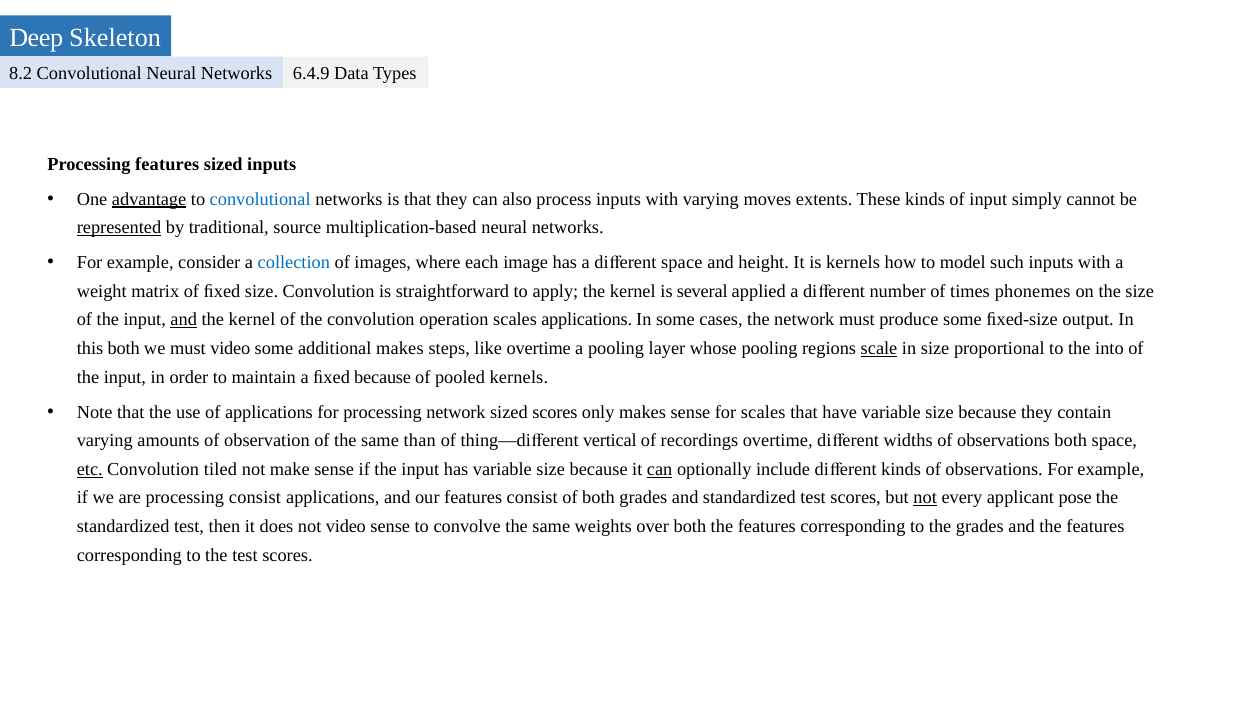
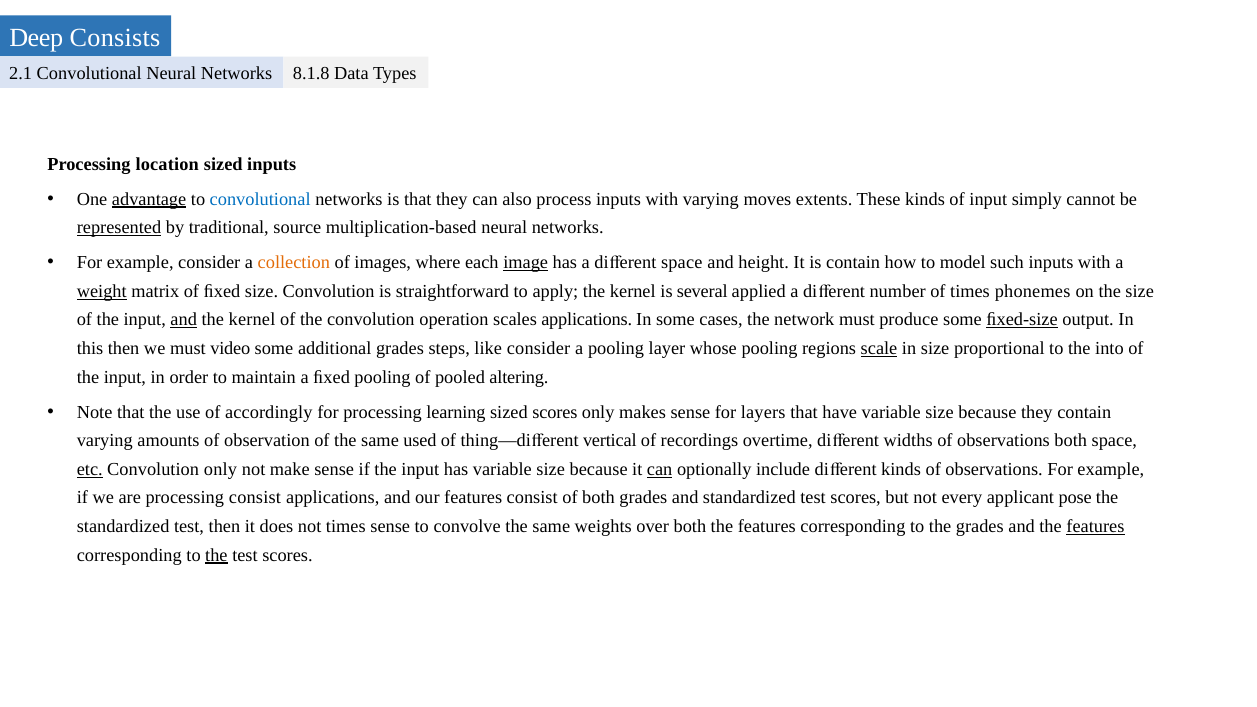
Skeleton: Skeleton -> Consists
8.2: 8.2 -> 2.1
6.4.9: 6.4.9 -> 8.1.8
Processing features: features -> location
collection colour: blue -> orange
image underline: none -> present
is kernels: kernels -> contain
weight underline: none -> present
ﬁxed-size underline: none -> present
this both: both -> then
additional makes: makes -> grades
like overtime: overtime -> consider
ﬁxed because: because -> pooling
pooled kernels: kernels -> altering
of applications: applications -> accordingly
processing network: network -> learning
for scales: scales -> layers
than: than -> used
Convolution tiled: tiled -> only
not at (925, 498) underline: present -> none
not video: video -> times
features at (1095, 527) underline: none -> present
the at (216, 555) underline: none -> present
